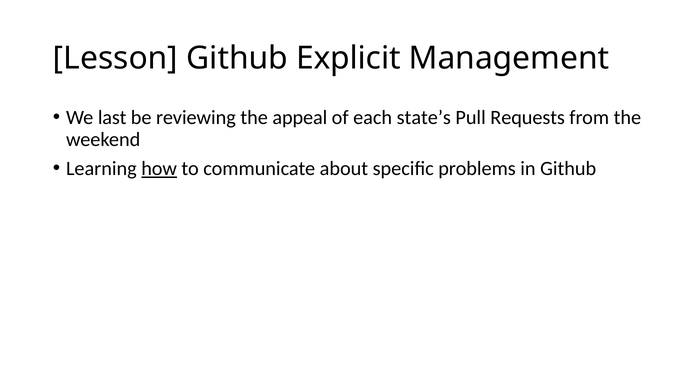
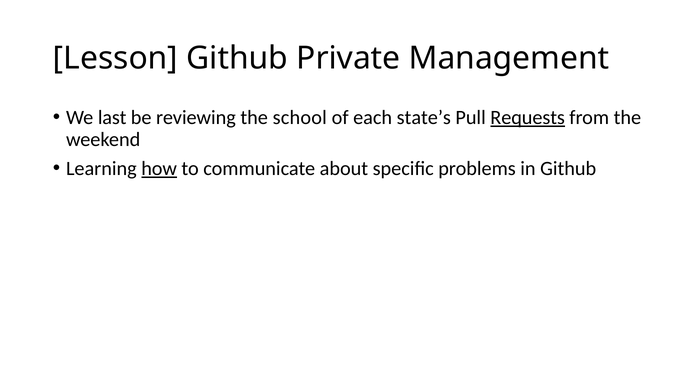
Explicit: Explicit -> Private
appeal: appeal -> school
Requests underline: none -> present
